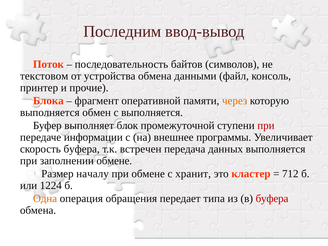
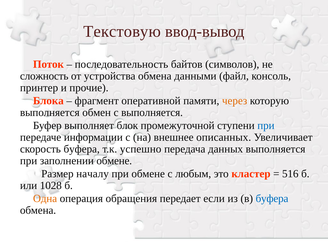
Последним: Последним -> Текстовую
текстовом: текстовом -> сложность
при at (266, 125) colour: red -> blue
программы: программы -> описанных
встречен: встречен -> успешно
хранит: хранит -> любым
712: 712 -> 516
1224: 1224 -> 1028
типа: типа -> если
буфера at (272, 198) colour: red -> blue
